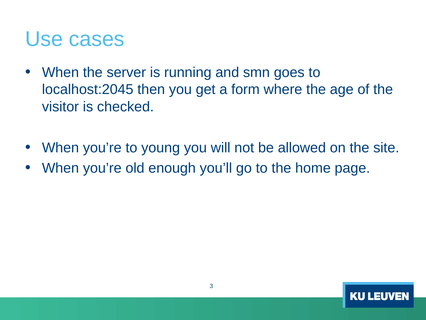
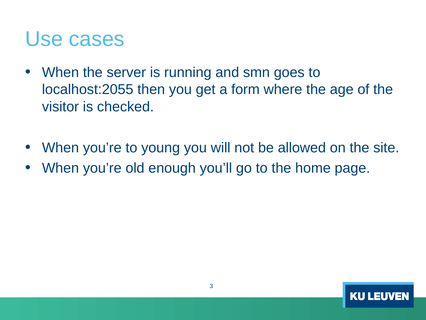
localhost:2045: localhost:2045 -> localhost:2055
